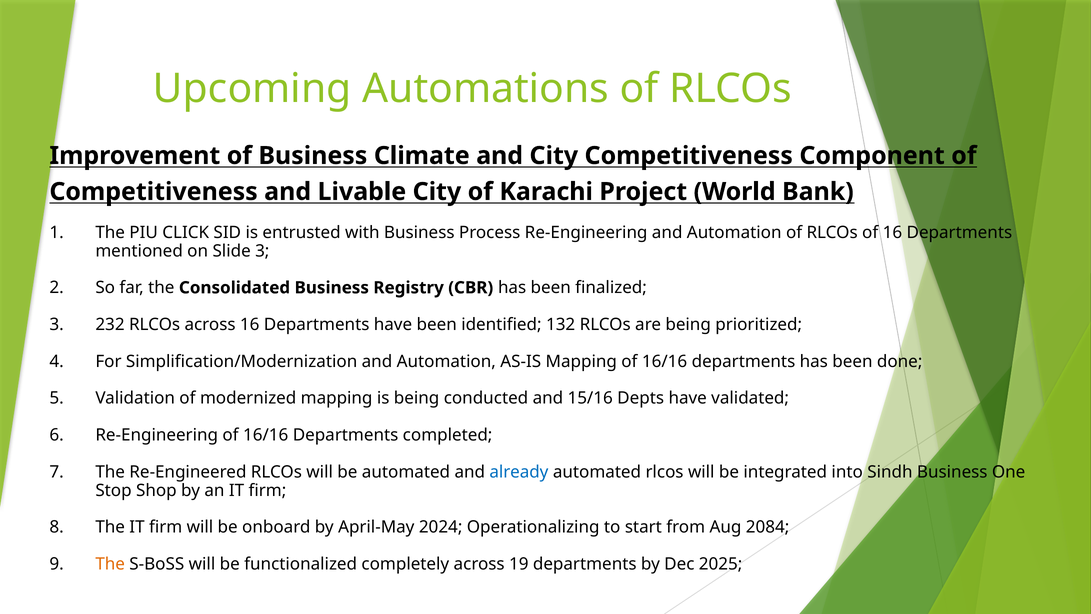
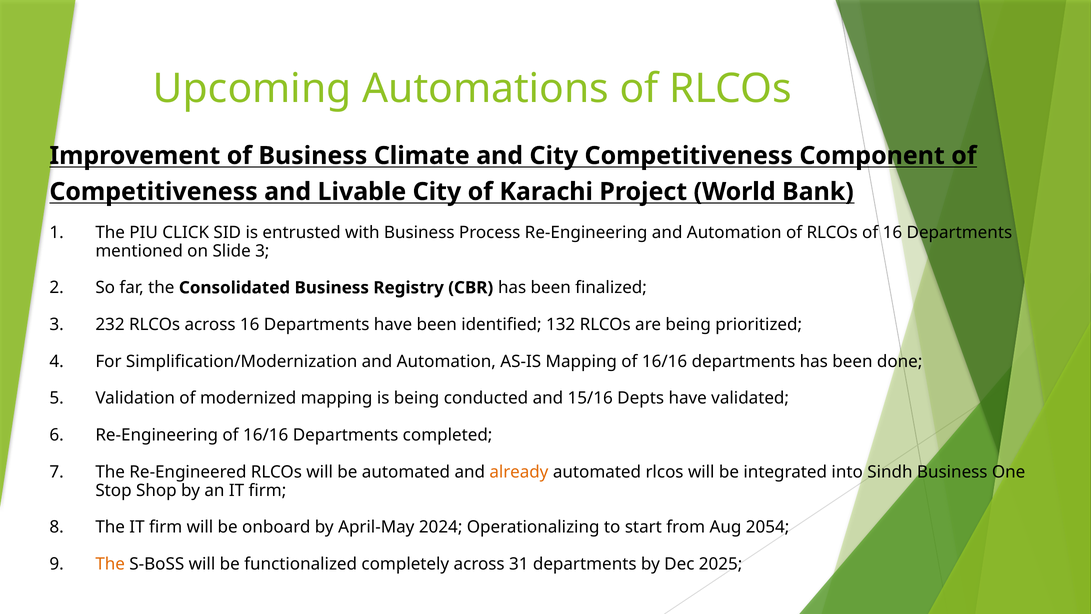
already colour: blue -> orange
2084: 2084 -> 2054
19: 19 -> 31
